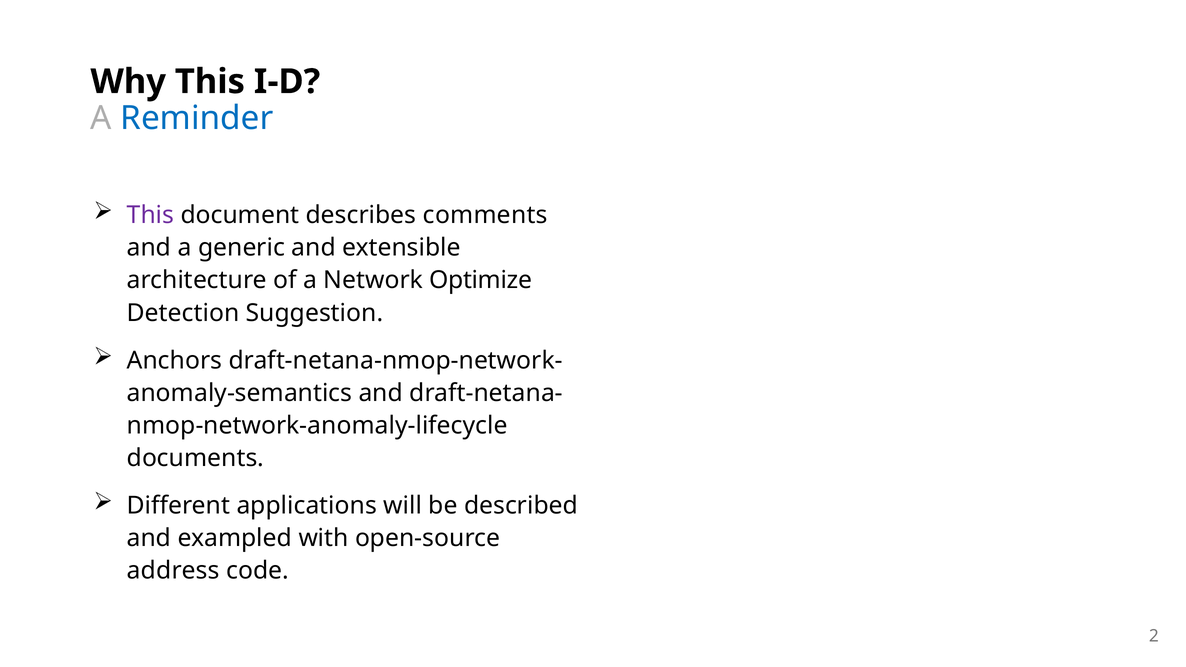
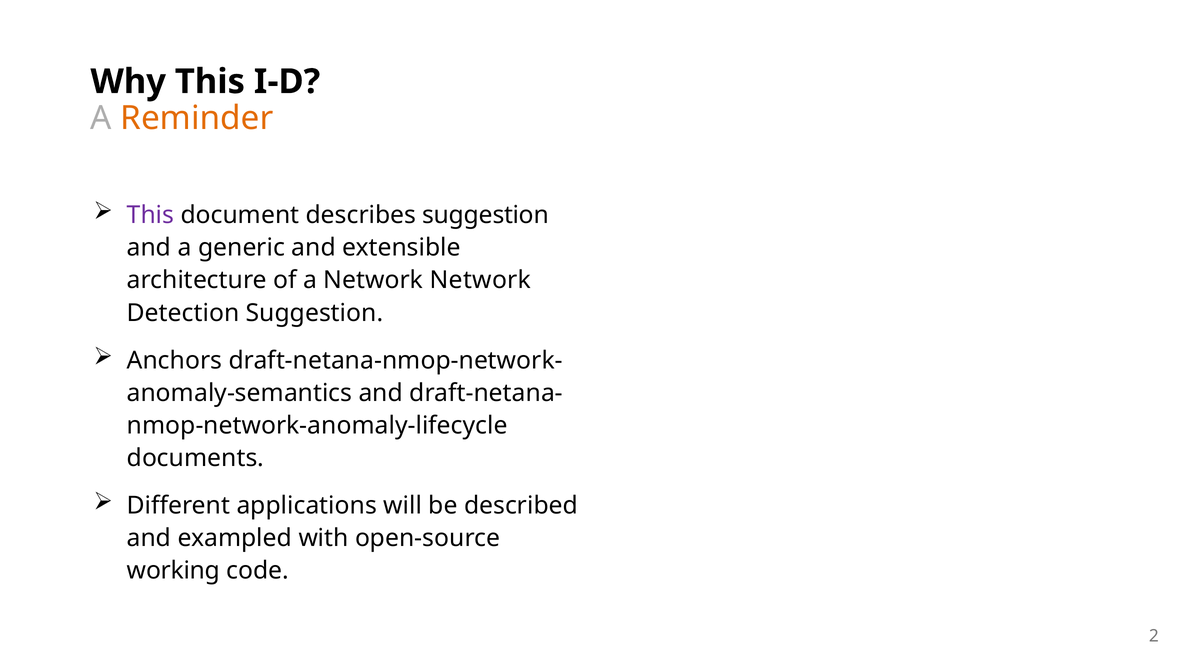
Reminder colour: blue -> orange
describes comments: comments -> suggestion
Network Optimize: Optimize -> Network
address: address -> working
